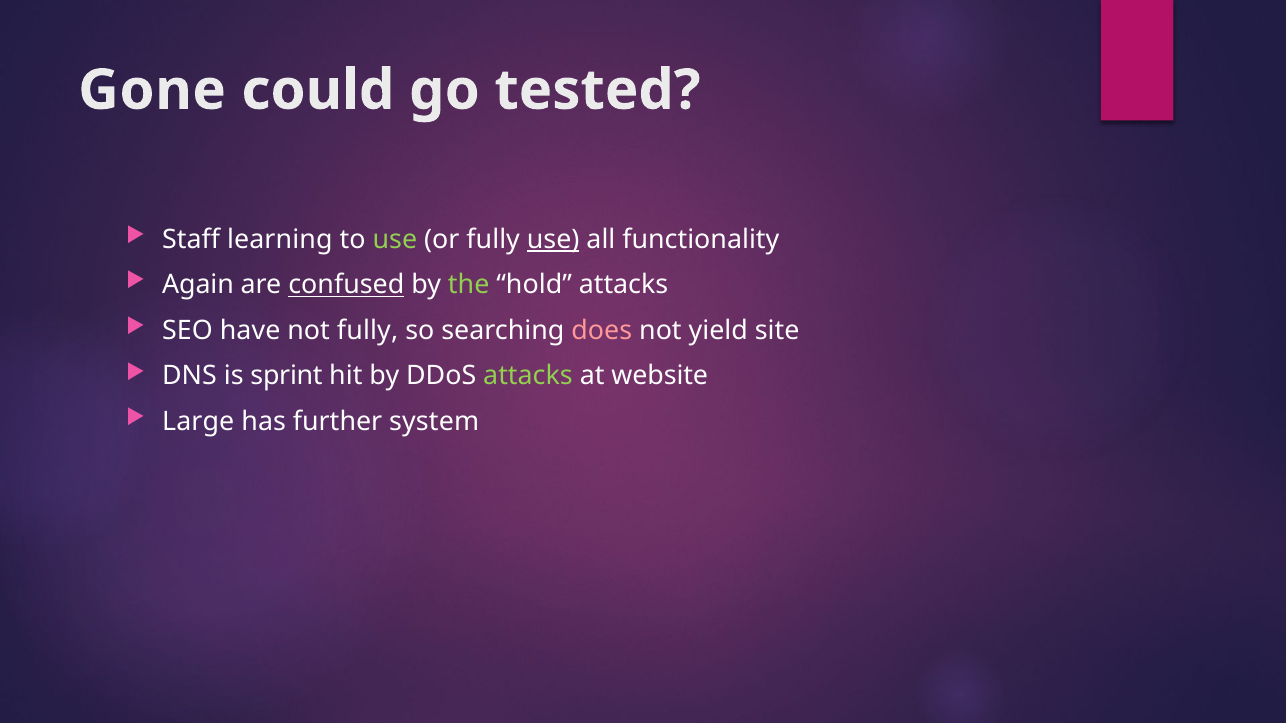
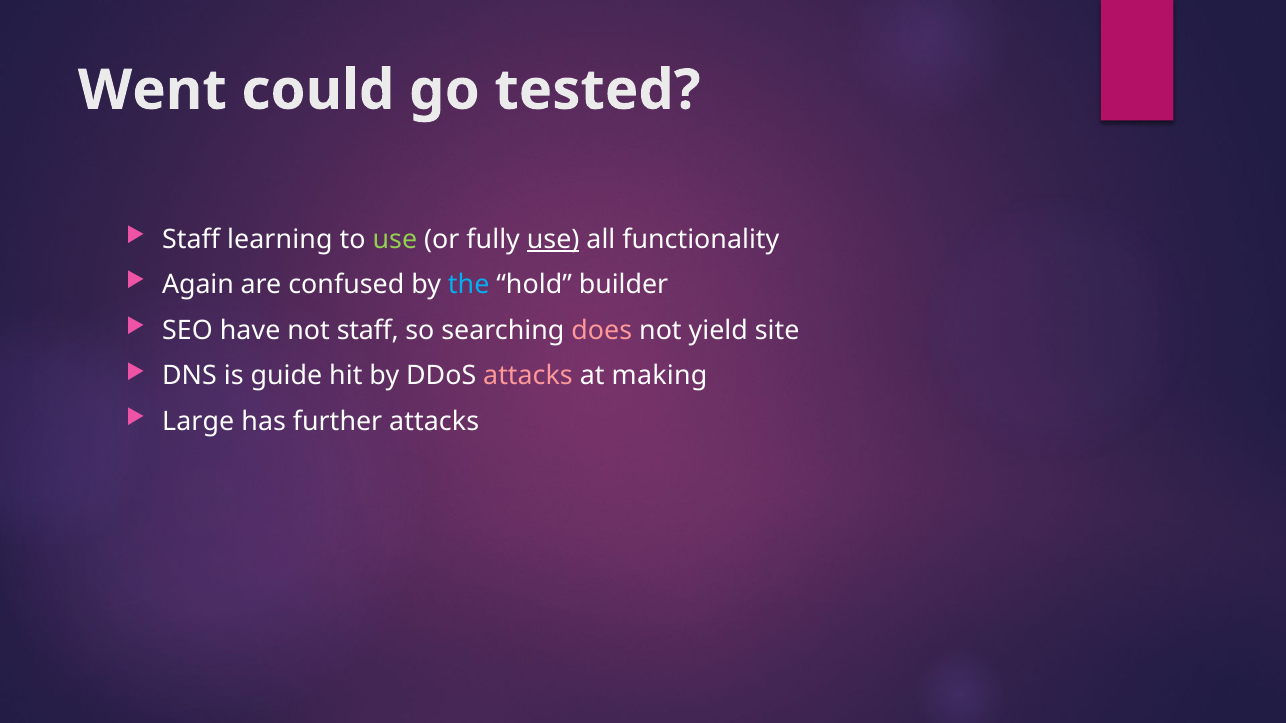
Gone: Gone -> Went
confused underline: present -> none
the colour: light green -> light blue
hold attacks: attacks -> builder
not fully: fully -> staff
sprint: sprint -> guide
attacks at (528, 376) colour: light green -> pink
website: website -> making
further system: system -> attacks
